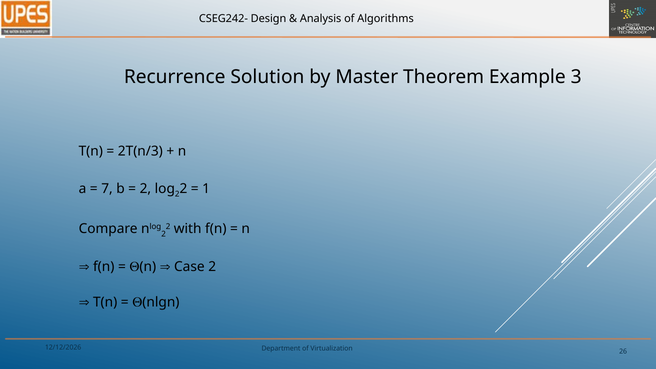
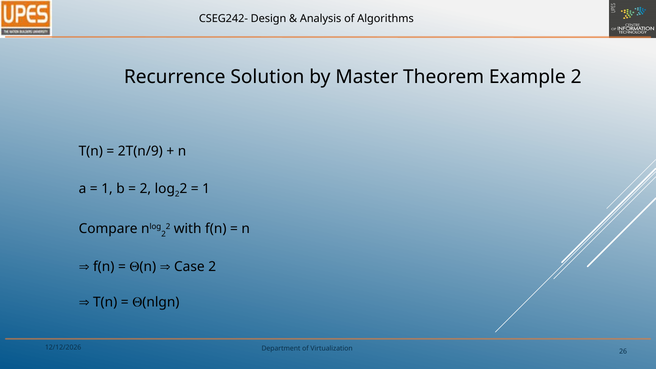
Example 3: 3 -> 2
2T(n/3: 2T(n/3 -> 2T(n/9
7 at (107, 189): 7 -> 1
